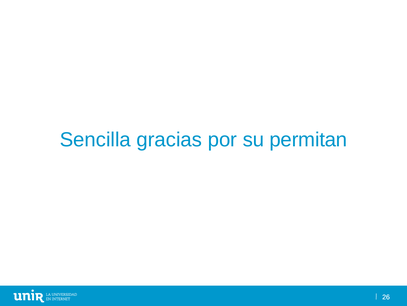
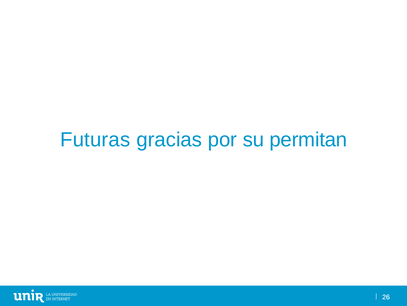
Sencilla: Sencilla -> Futuras
